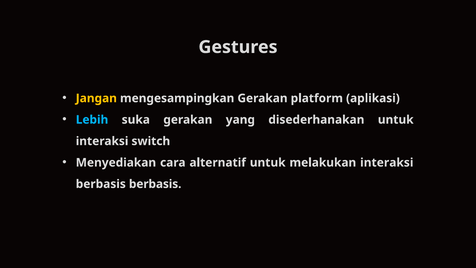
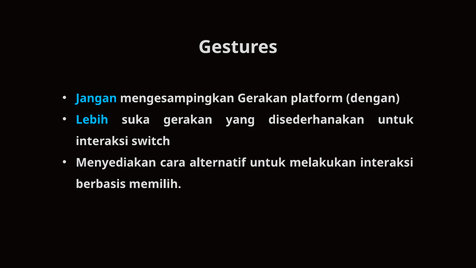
Jangan colour: yellow -> light blue
aplikasi: aplikasi -> dengan
berbasis berbasis: berbasis -> memilih
